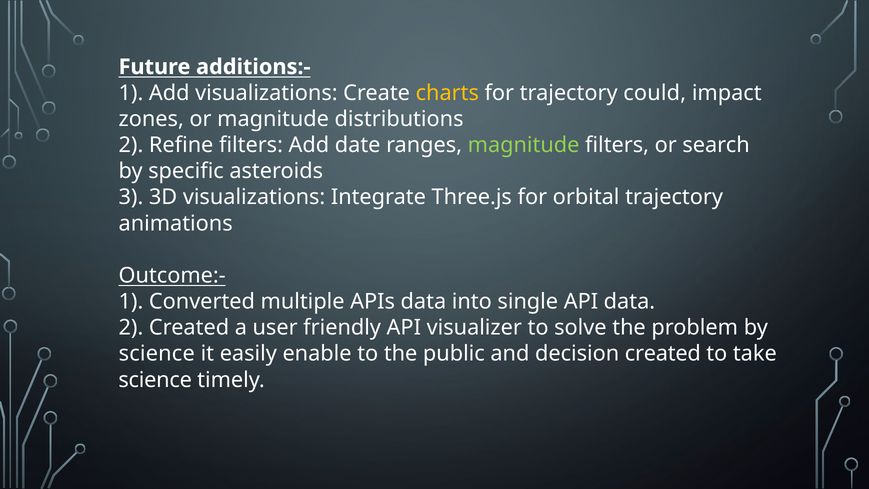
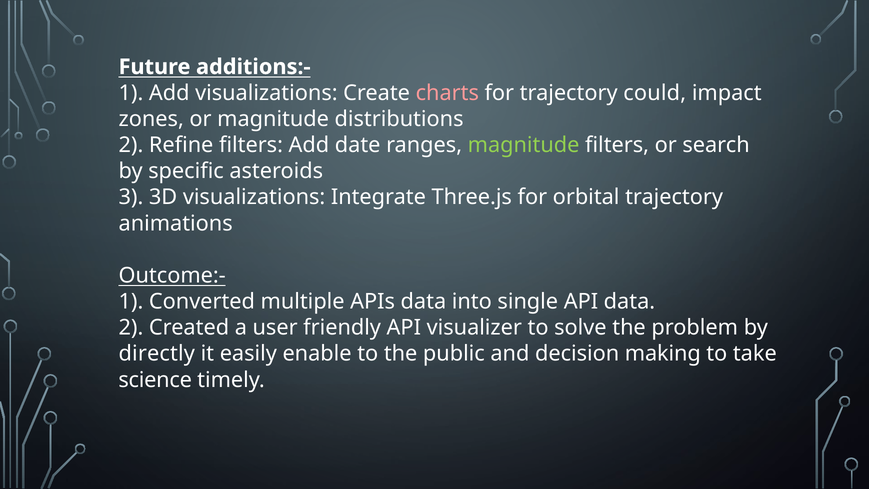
charts colour: yellow -> pink
science at (157, 354): science -> directly
decision created: created -> making
